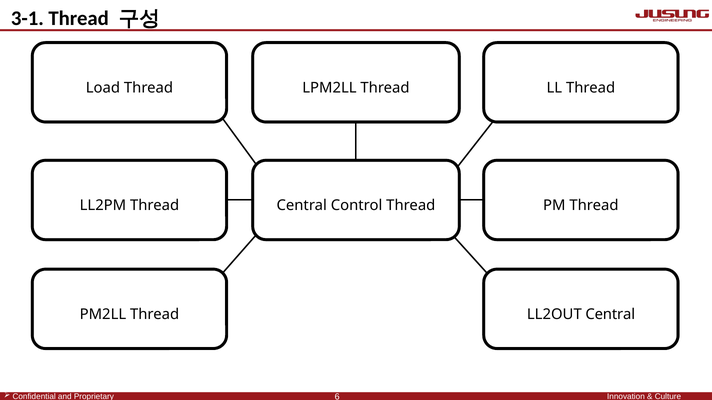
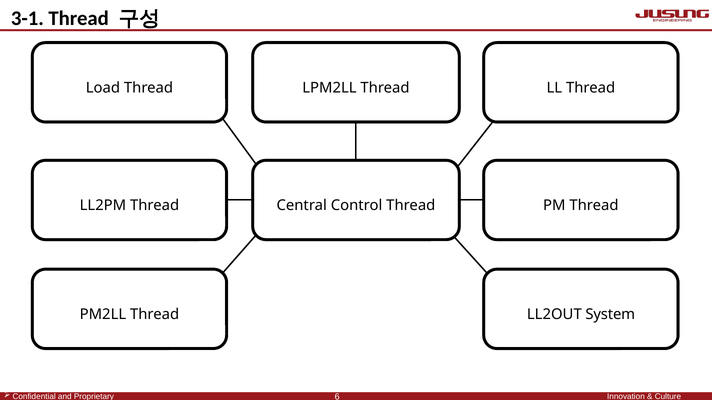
LL2OUT Central: Central -> System
